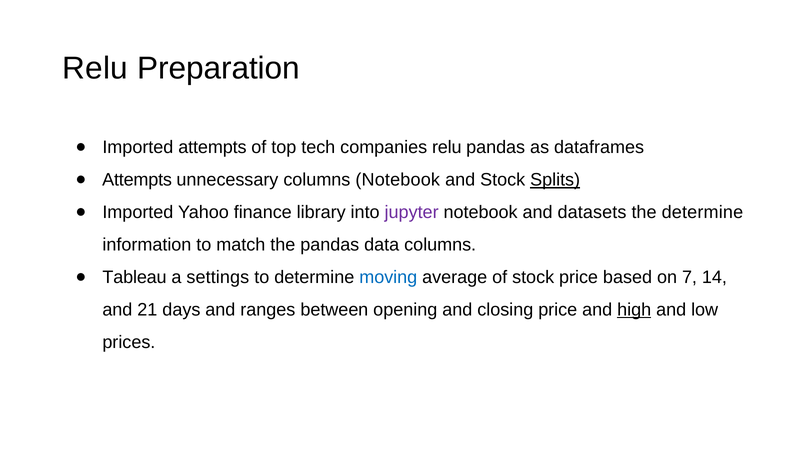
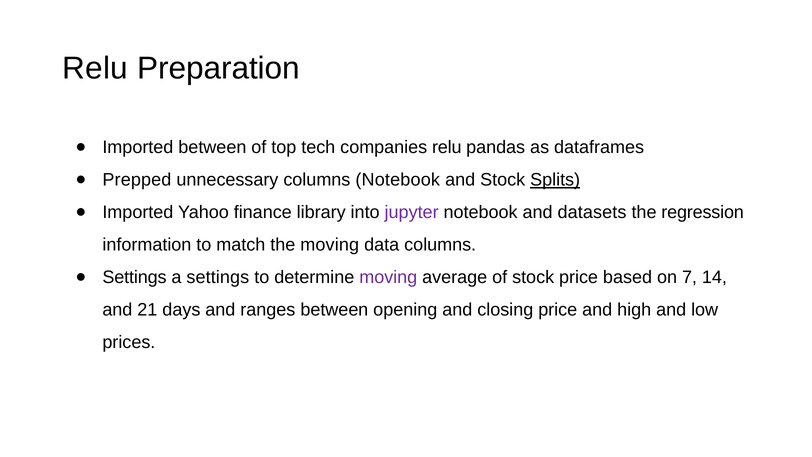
Imported attempts: attempts -> between
Attempts at (137, 180): Attempts -> Prepped
the determine: determine -> regression
the pandas: pandas -> moving
Tableau at (135, 277): Tableau -> Settings
moving at (388, 277) colour: blue -> purple
high underline: present -> none
